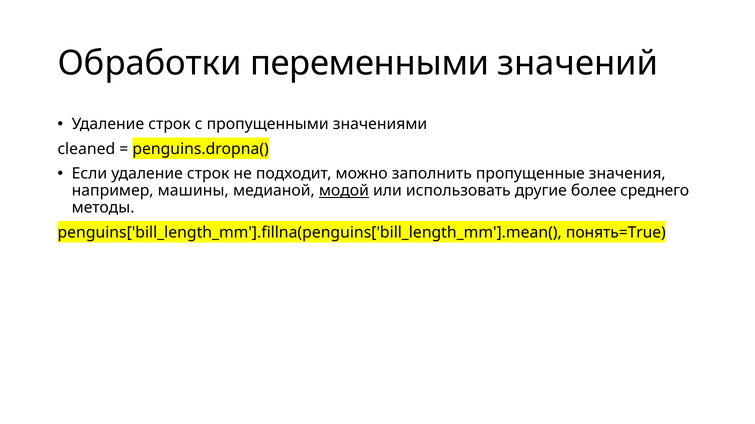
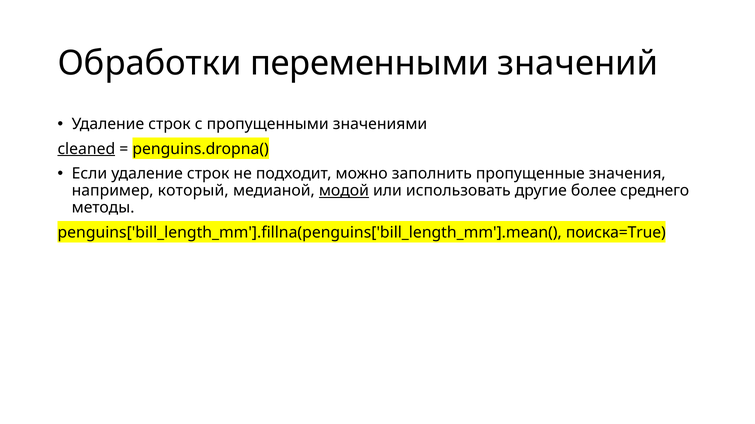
cleaned underline: none -> present
машины: машины -> который
понять=True: понять=True -> поиска=True
